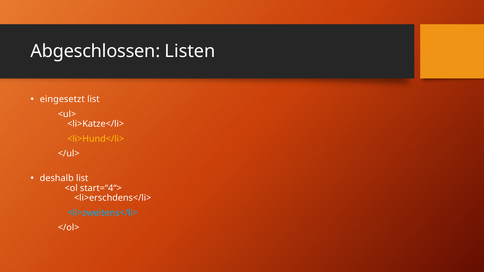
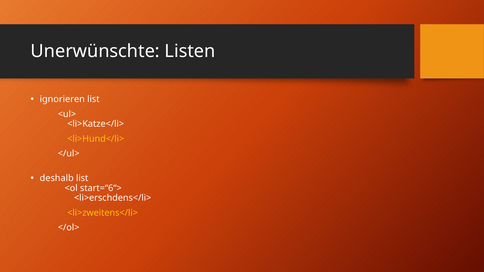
Abgeschlossen: Abgeschlossen -> Unerwünschte
eingesetzt: eingesetzt -> ignorieren
start=“4“>: start=“4“> -> start=“6“>
<li>zweitens</li> colour: light blue -> yellow
